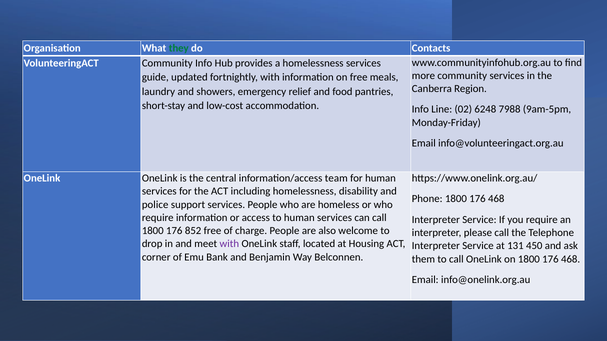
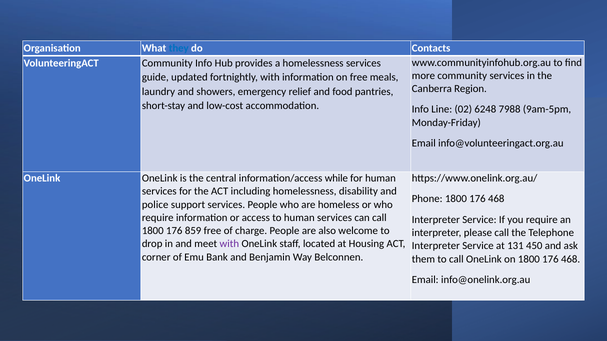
they colour: green -> blue
team: team -> while
852: 852 -> 859
